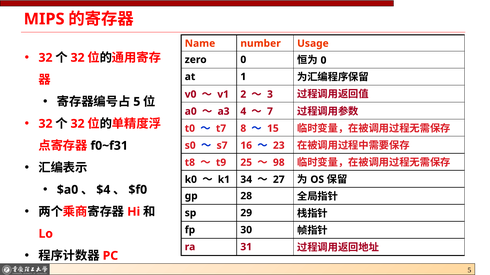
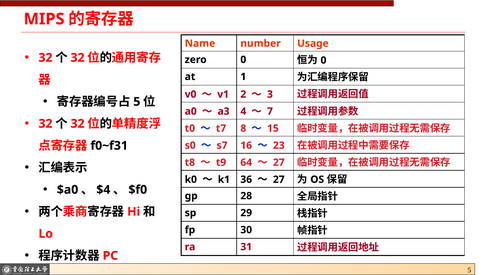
25: 25 -> 64
98 at (279, 163): 98 -> 27
34: 34 -> 36
